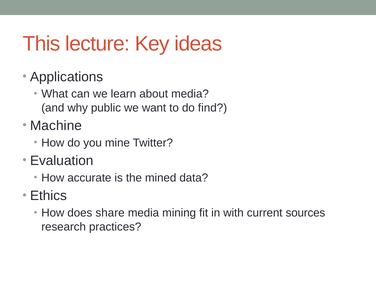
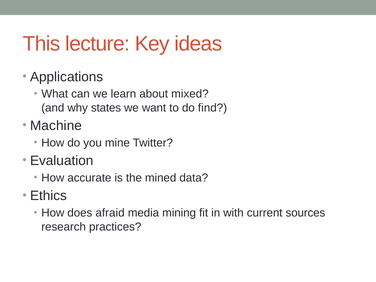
about media: media -> mixed
public: public -> states
share: share -> afraid
